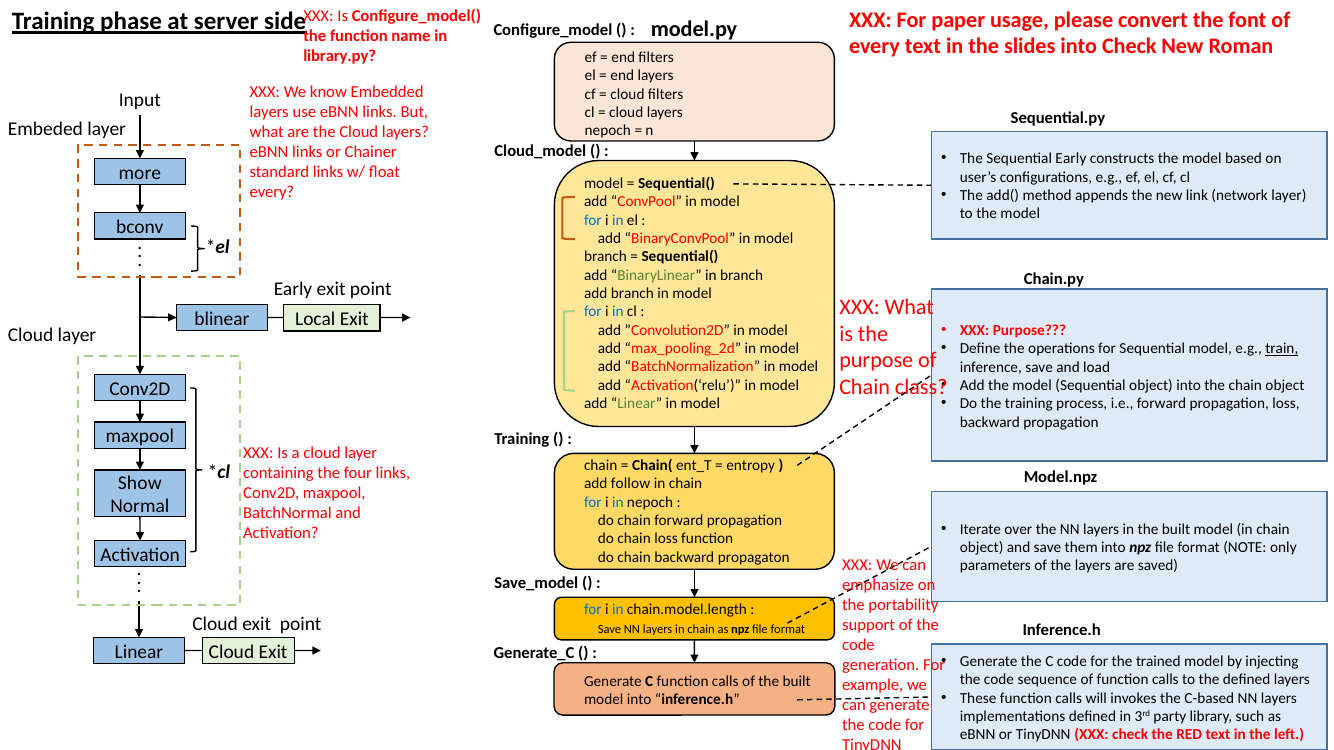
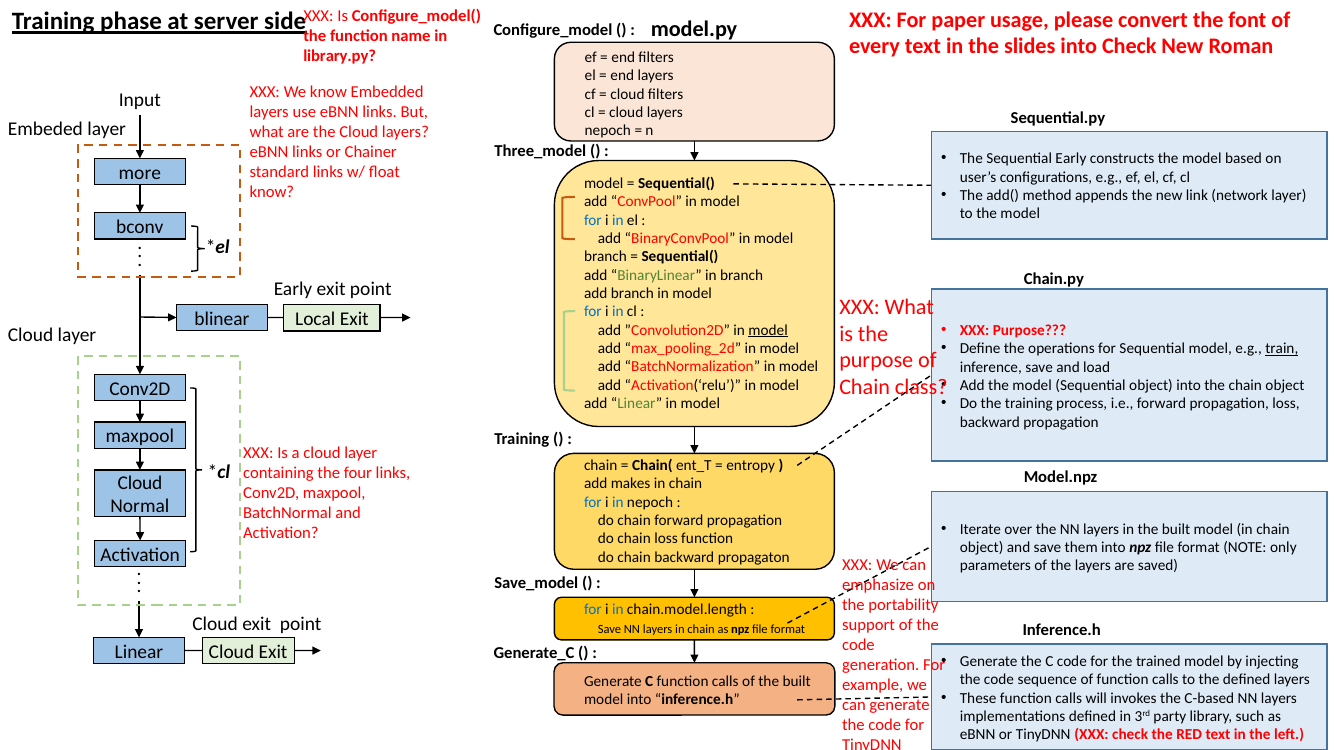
Cloud_model: Cloud_model -> Three_model
every at (272, 193): every -> know
model at (768, 330) underline: none -> present
Show at (140, 483): Show -> Cloud
follow: follow -> makes
